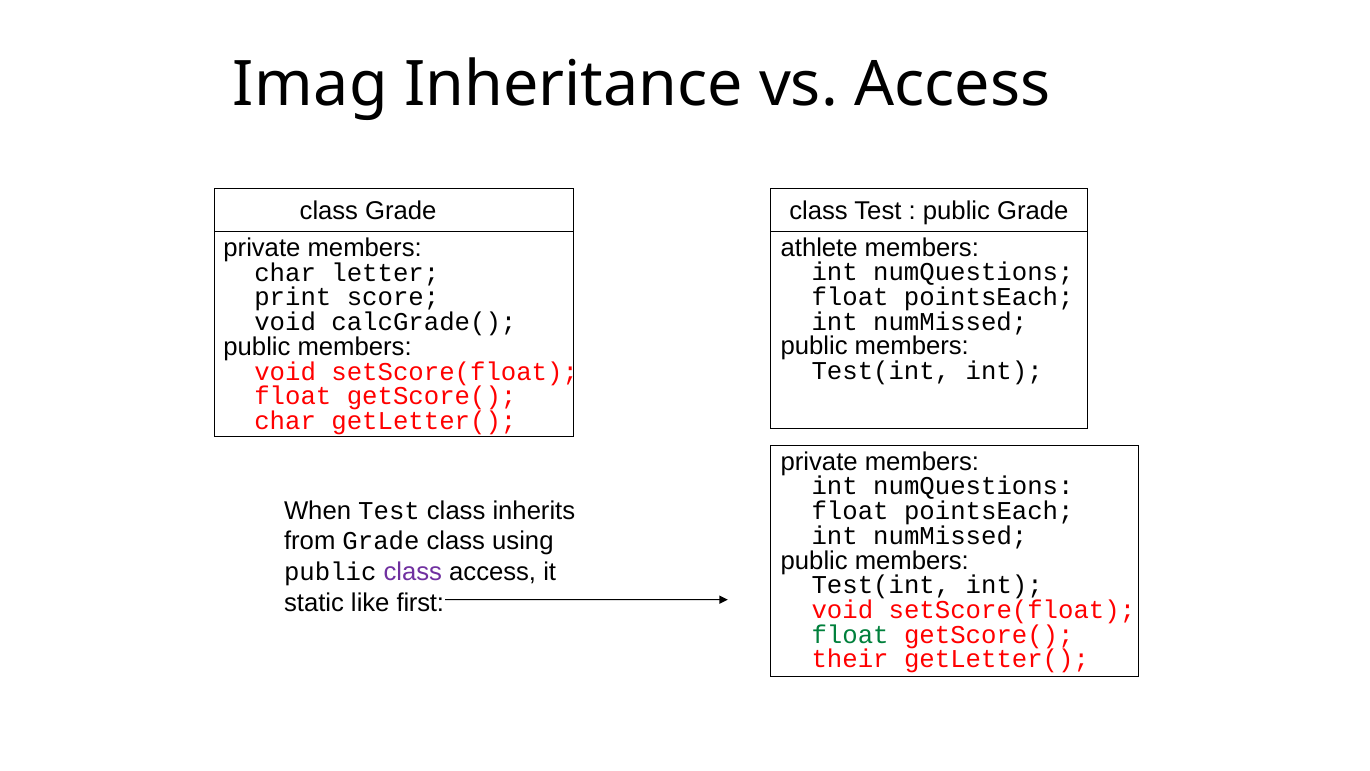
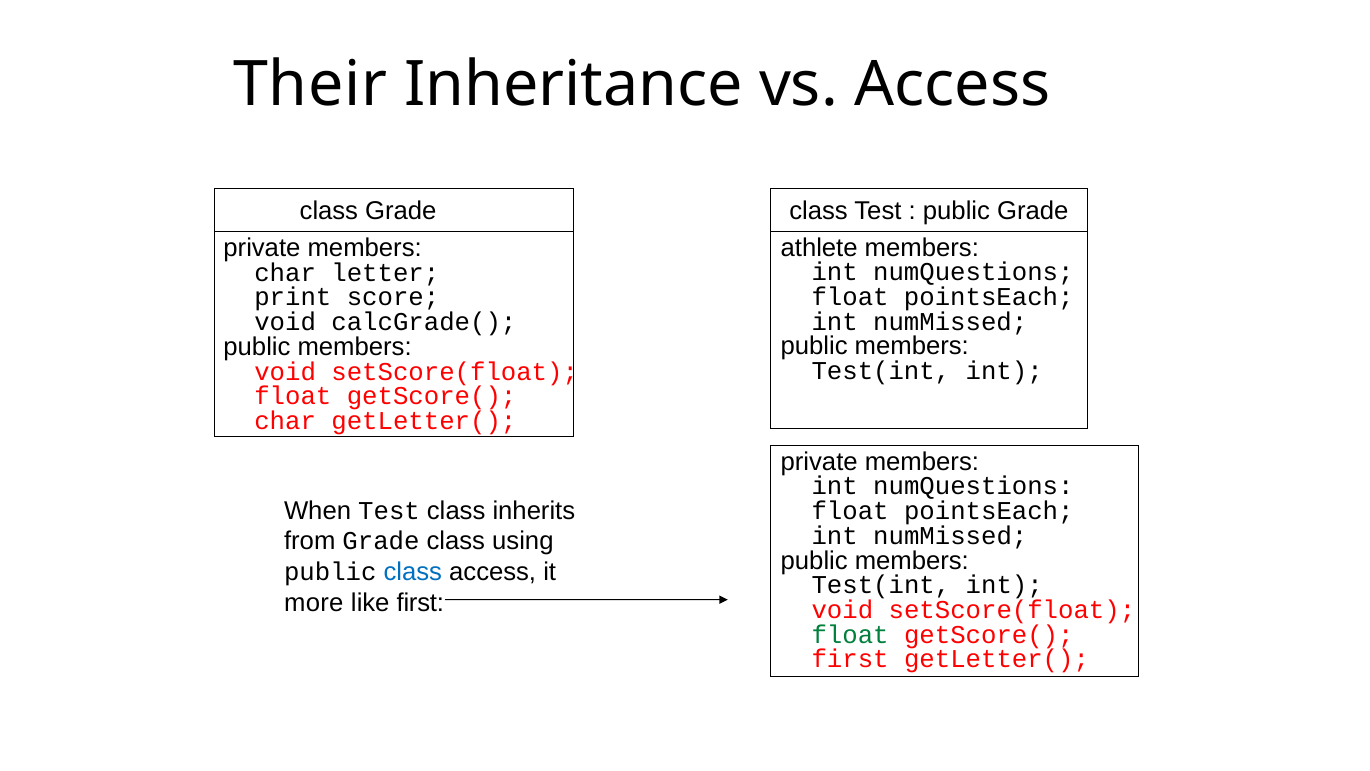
Imag: Imag -> Their
class at (413, 572) colour: purple -> blue
static: static -> more
their at (850, 659): their -> first
